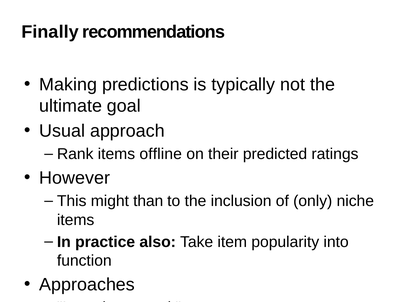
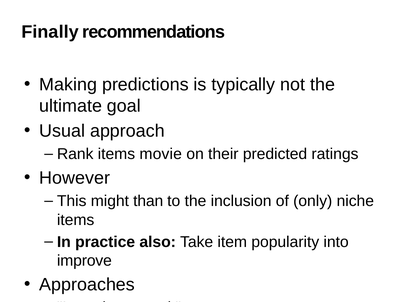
offline: offline -> movie
function: function -> improve
